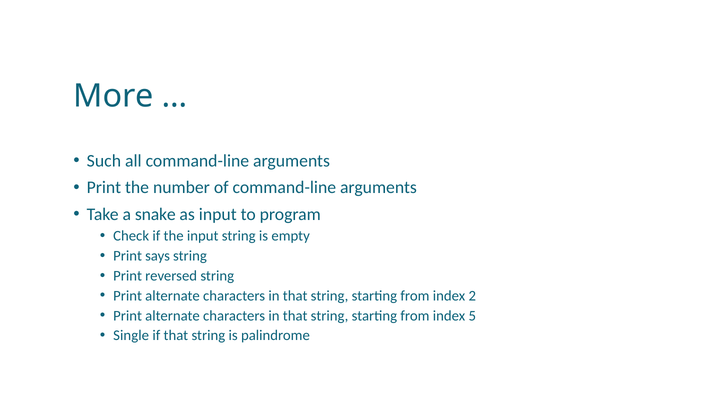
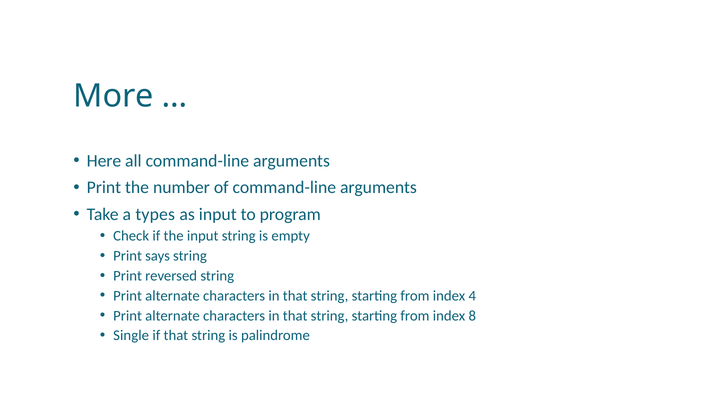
Such: Such -> Here
snake: snake -> types
2: 2 -> 4
5: 5 -> 8
